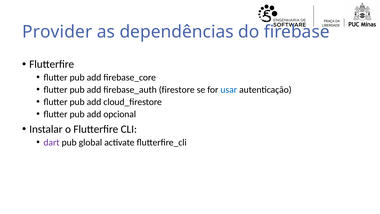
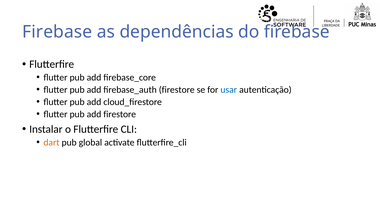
Provider at (57, 32): Provider -> Firebase
add opcional: opcional -> firestore
dart colour: purple -> orange
